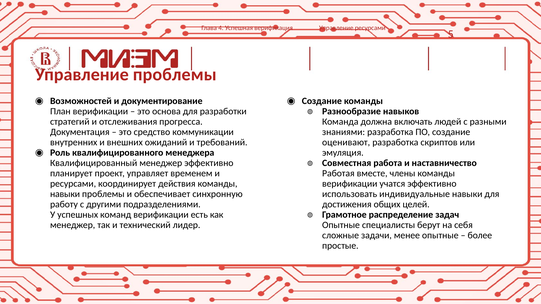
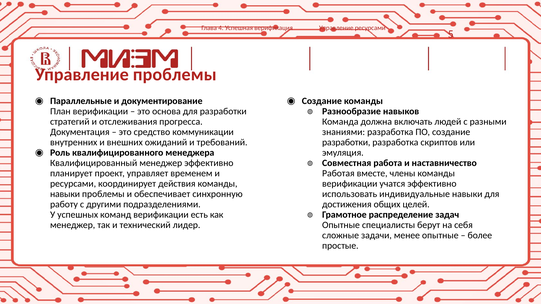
Возможностей: Возможностей -> Параллельные
оценивают at (346, 143): оценивают -> разработки
